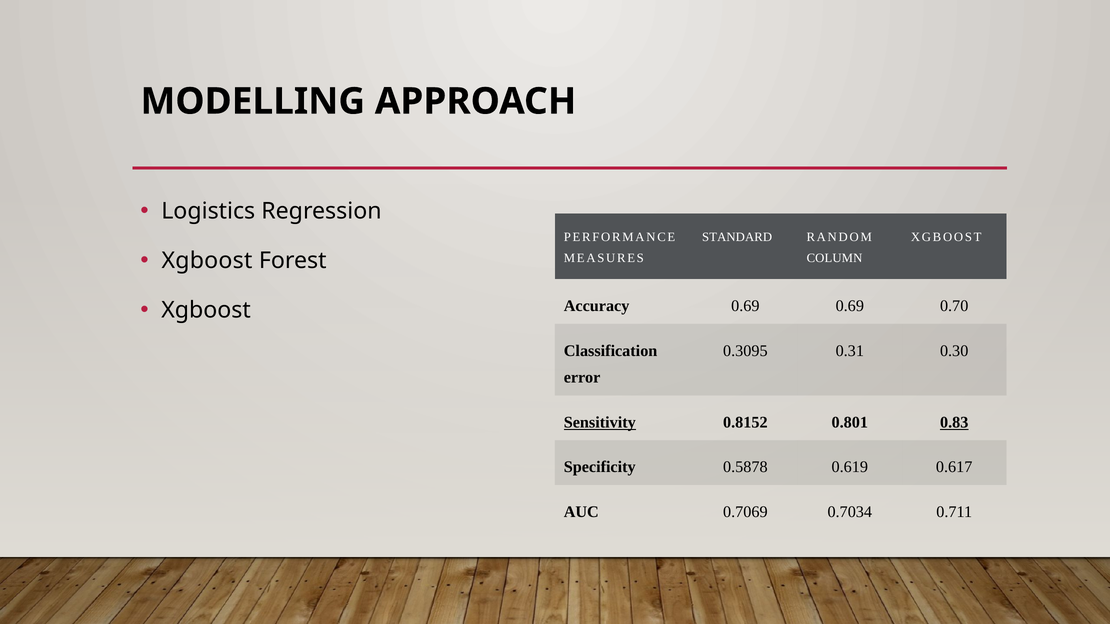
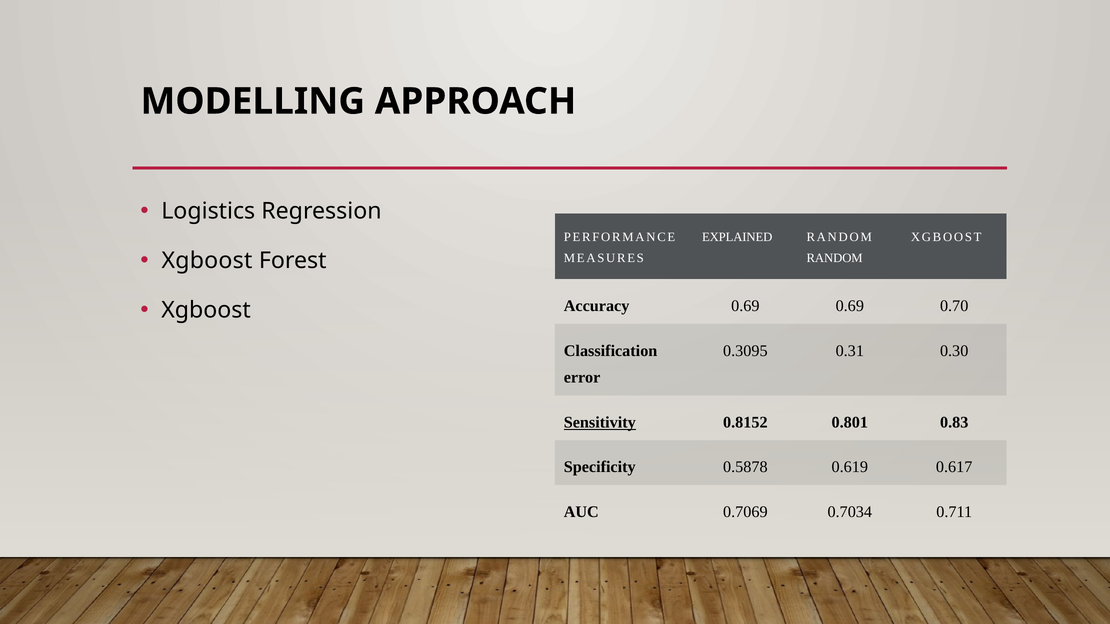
STANDARD: STANDARD -> EXPLAINED
COLUMN at (835, 258): COLUMN -> RANDOM
0.83 underline: present -> none
